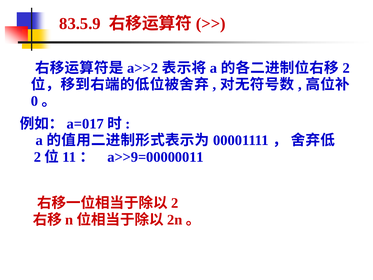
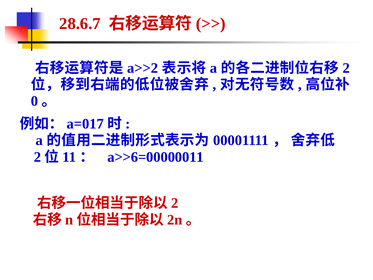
83.5.9: 83.5.9 -> 28.6.7
a>>9=00000011: a>>9=00000011 -> a>>6=00000011
